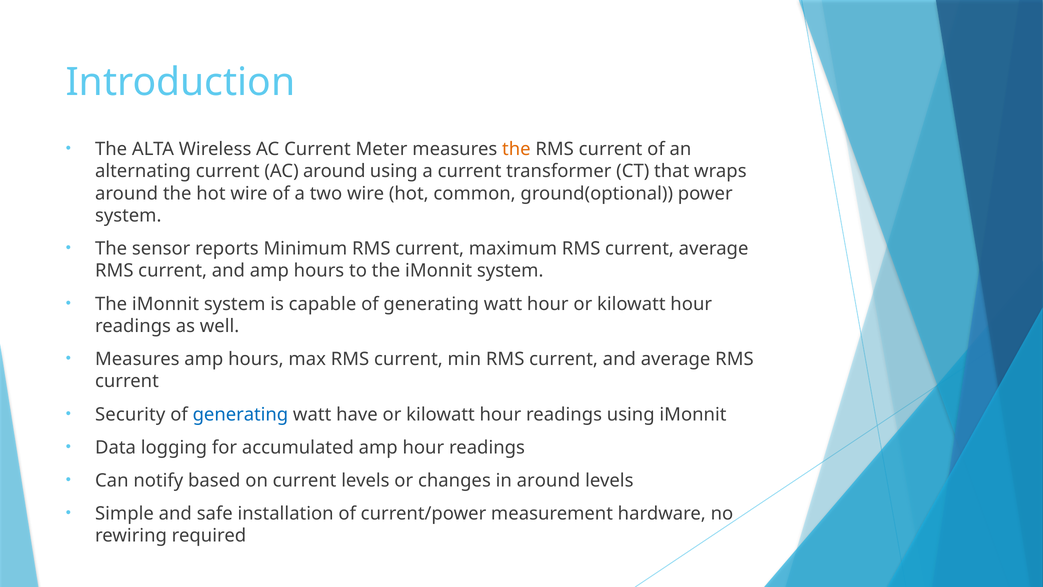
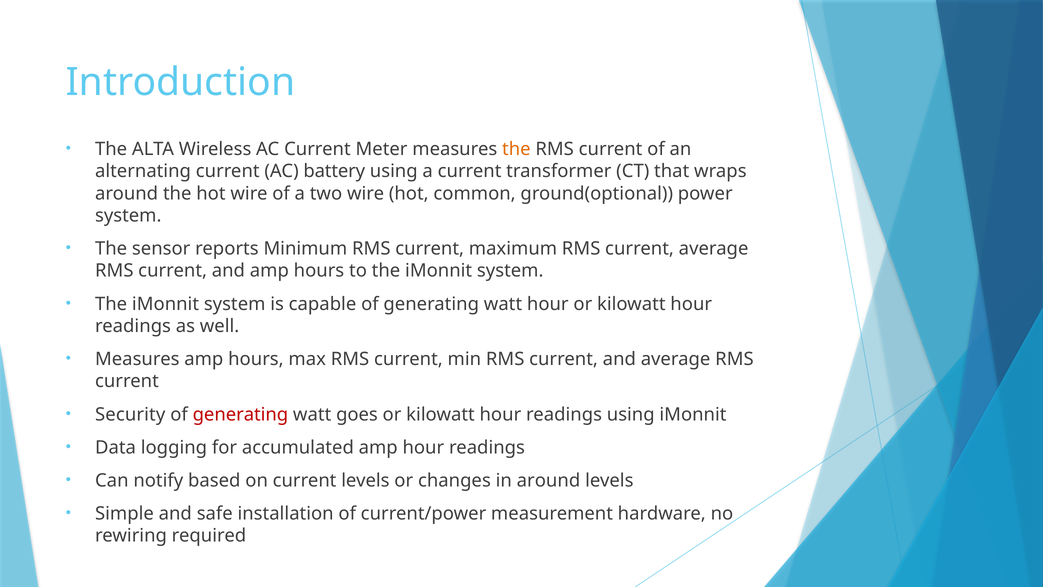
AC around: around -> battery
generating at (240, 414) colour: blue -> red
have: have -> goes
